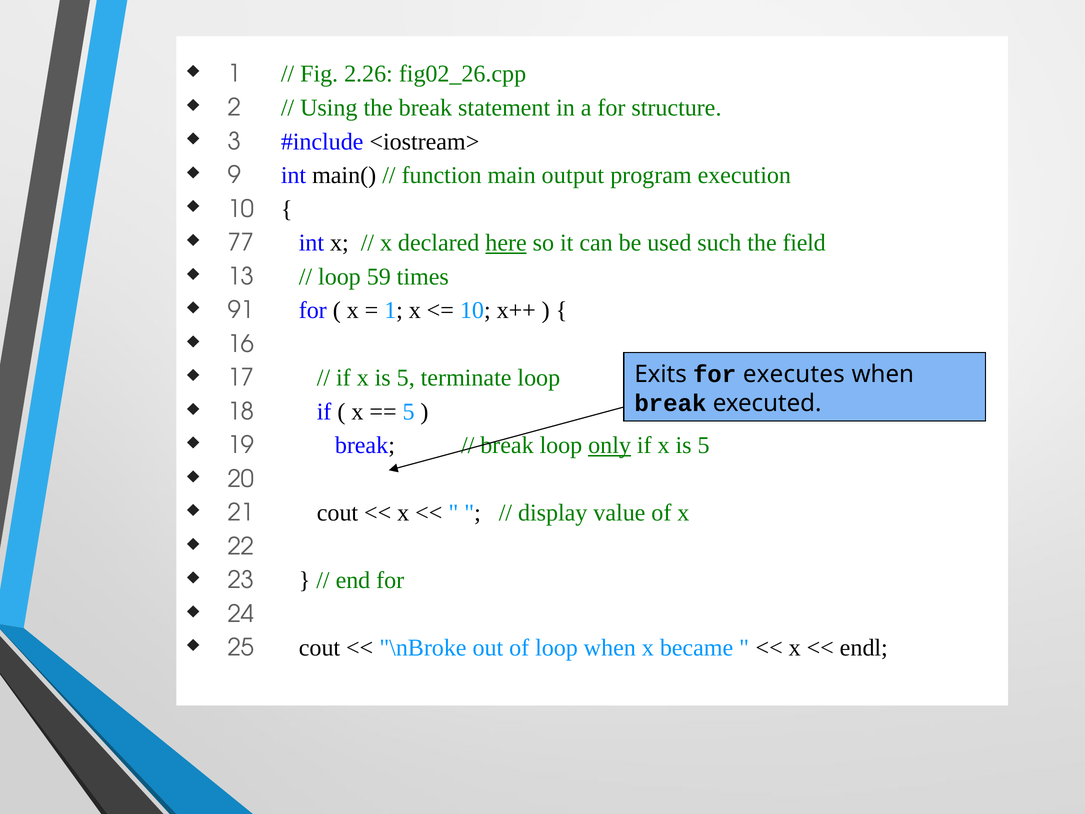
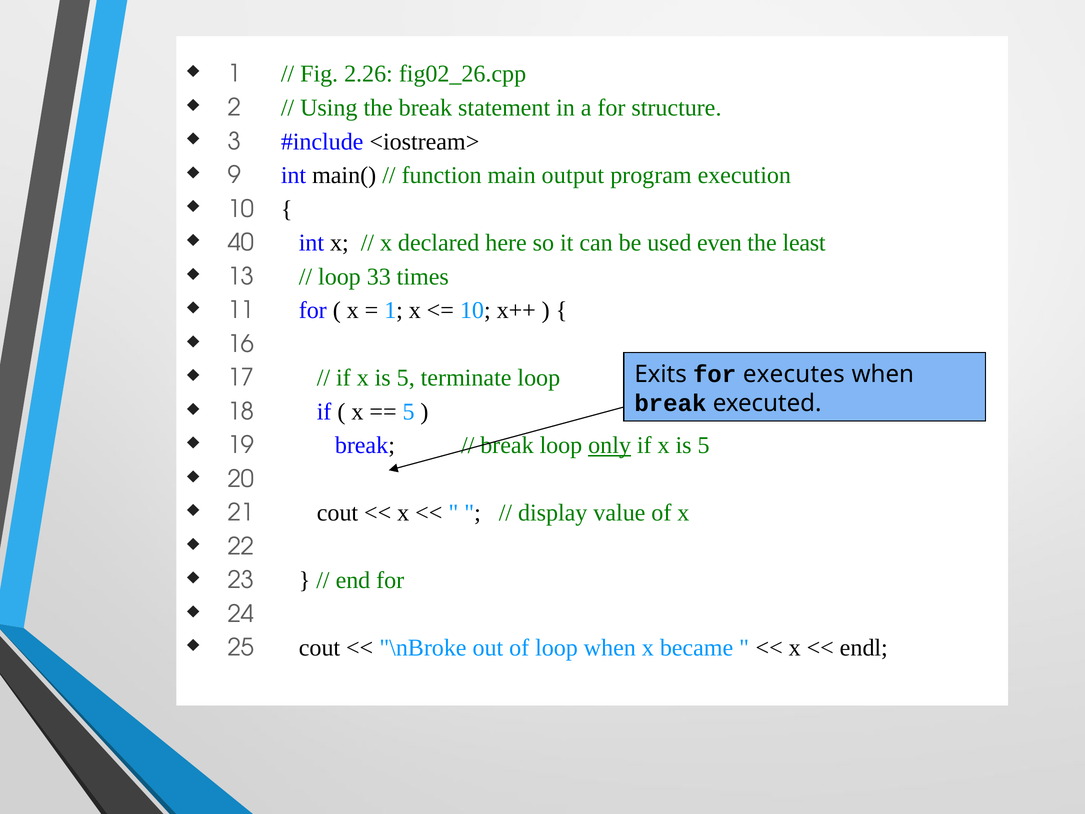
77: 77 -> 40
here underline: present -> none
such: such -> even
field: field -> least
59: 59 -> 33
91: 91 -> 11
